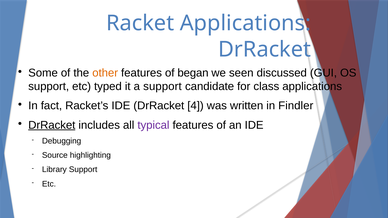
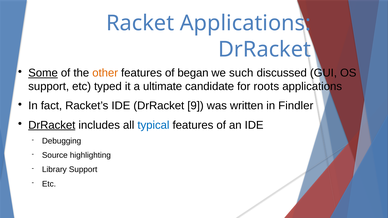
Some underline: none -> present
seen: seen -> such
a support: support -> ultimate
class: class -> roots
4: 4 -> 9
typical colour: purple -> blue
